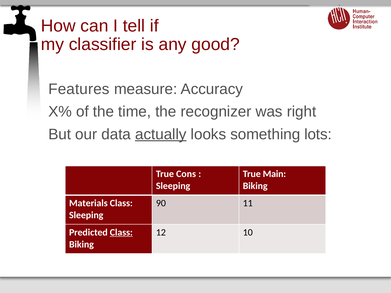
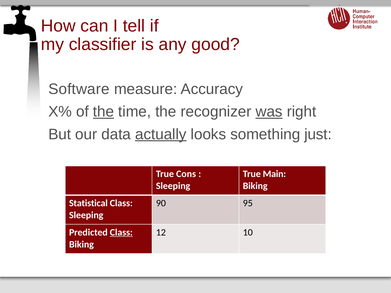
Features: Features -> Software
the at (103, 112) underline: none -> present
was underline: none -> present
lots: lots -> just
Materials: Materials -> Statistical
11: 11 -> 95
